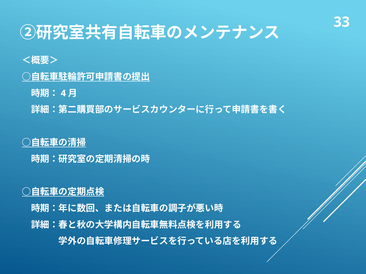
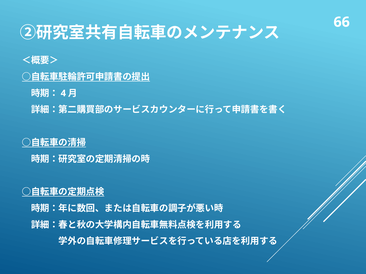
33: 33 -> 66
